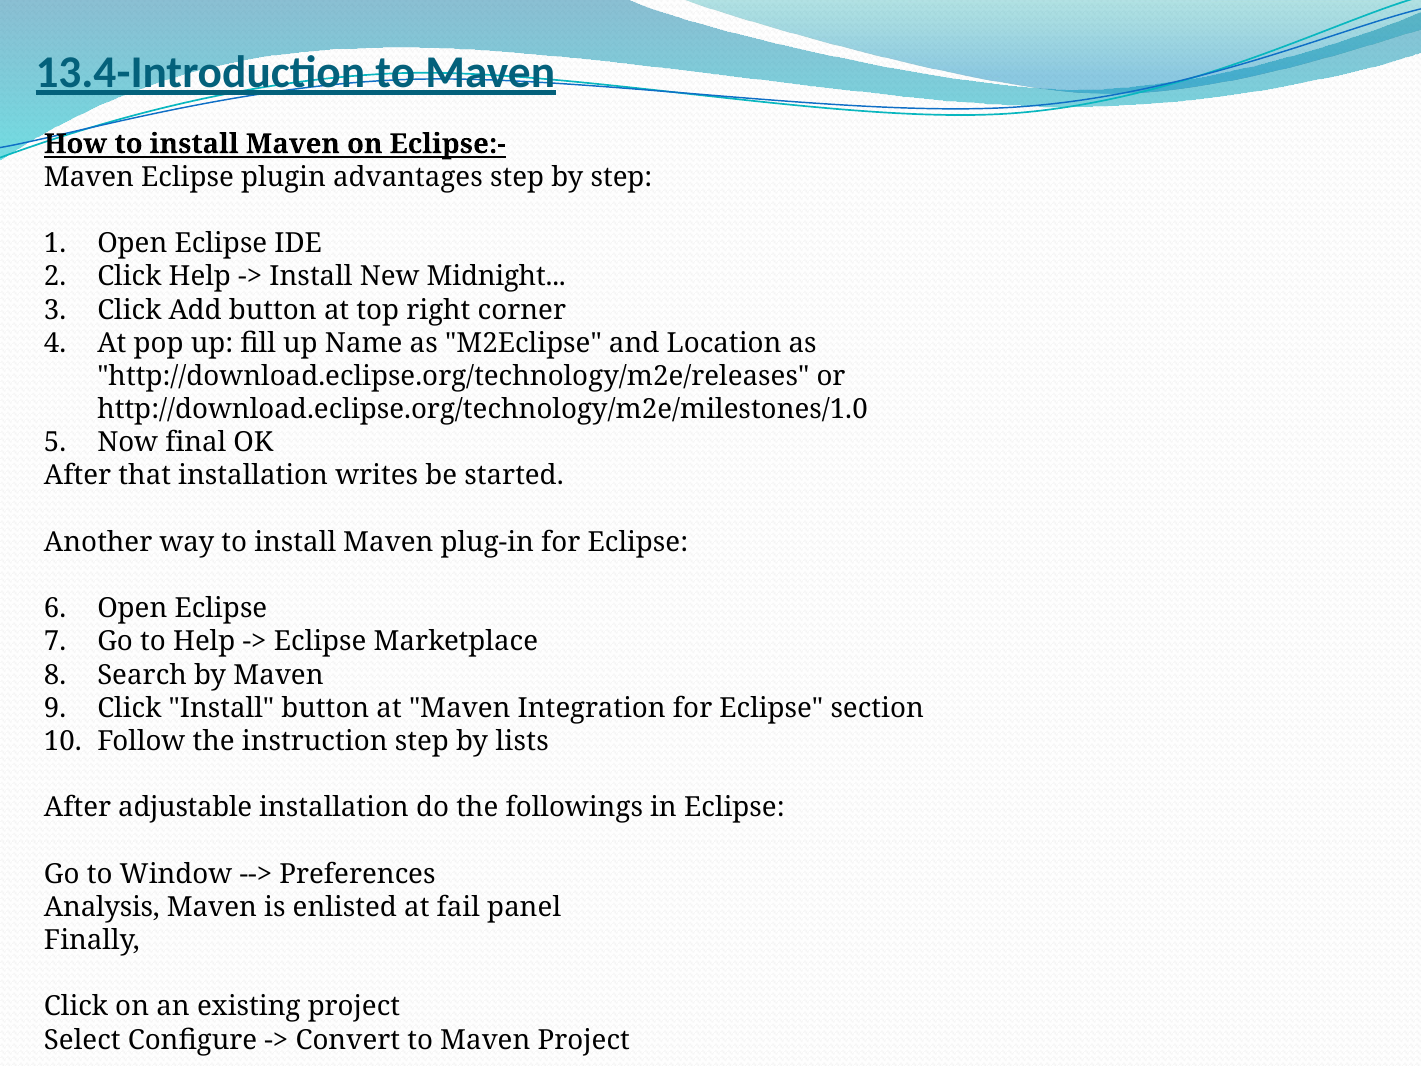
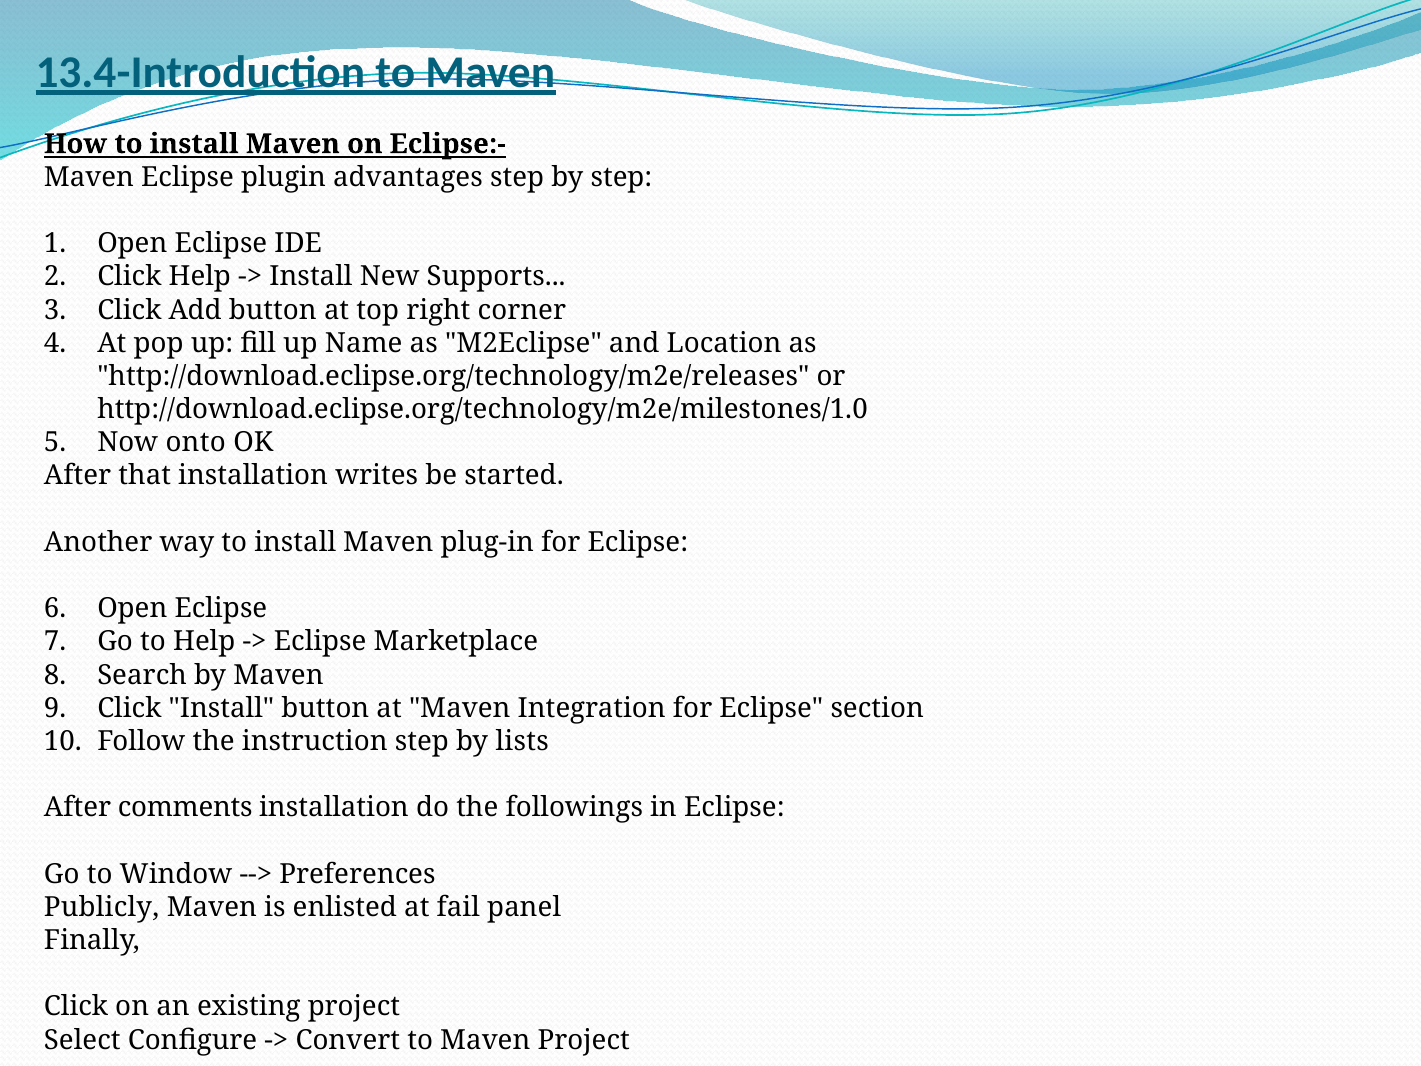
Midnight: Midnight -> Supports
final: final -> onto
adjustable: adjustable -> comments
Analysis: Analysis -> Publicly
